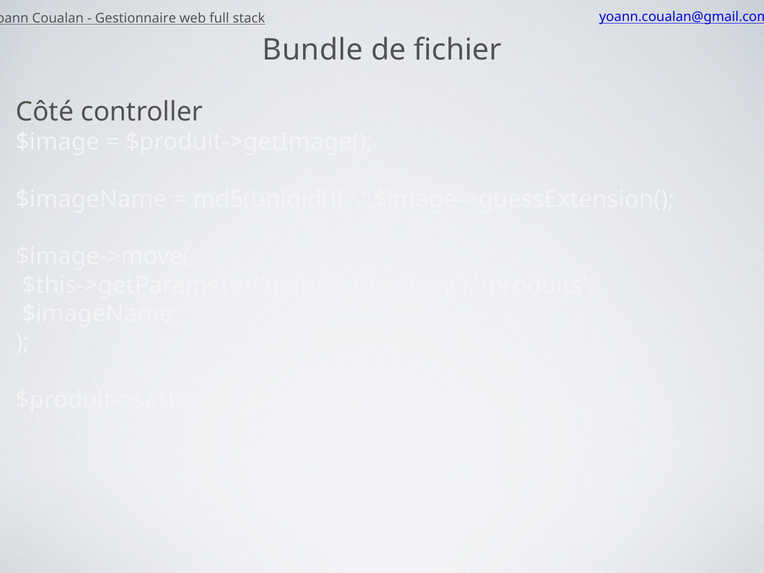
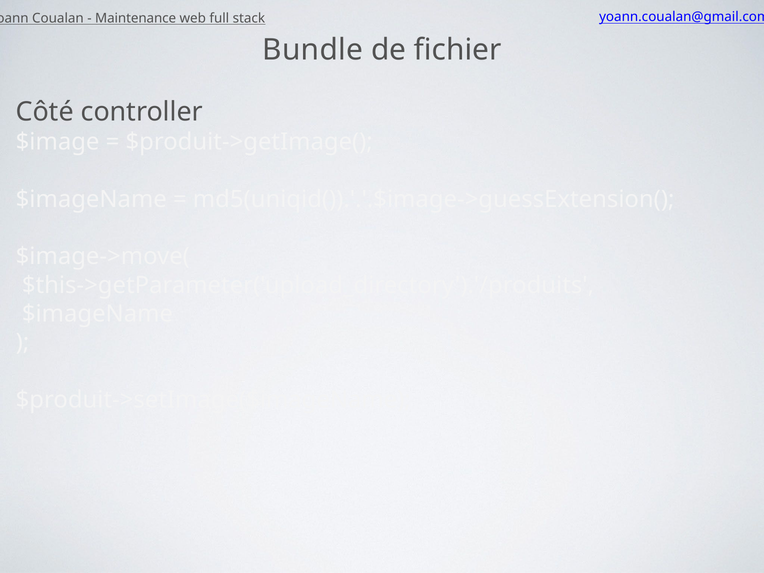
Gestionnaire: Gestionnaire -> Maintenance
